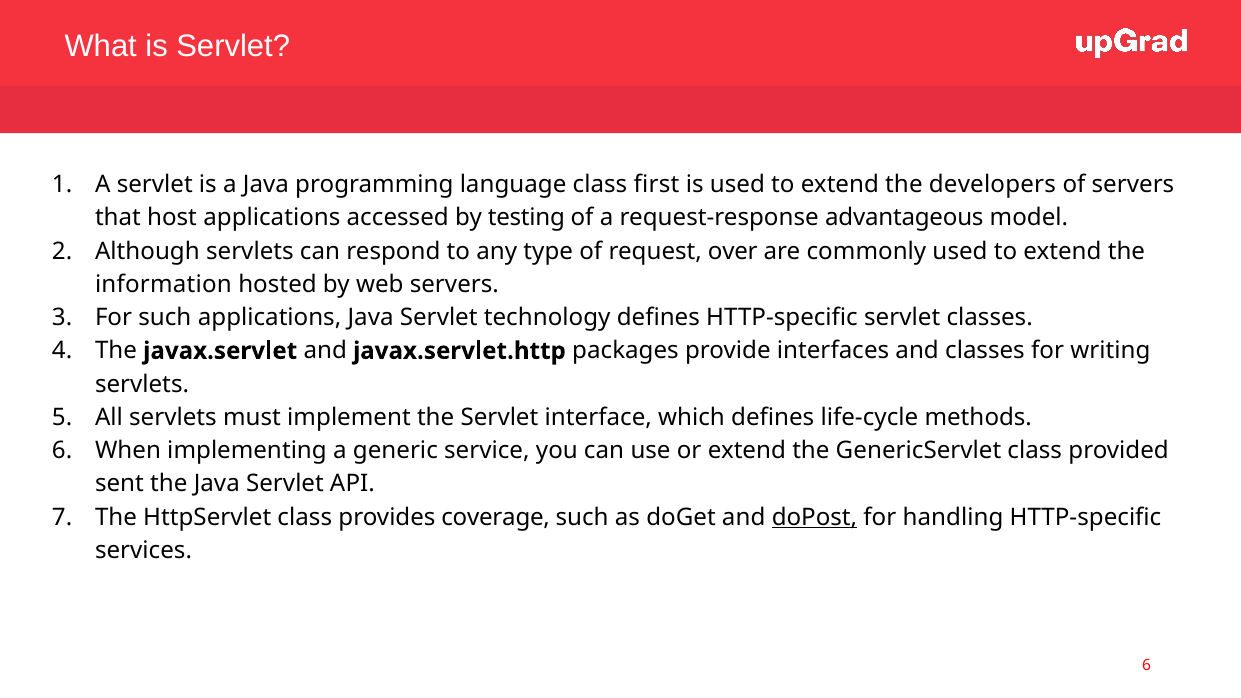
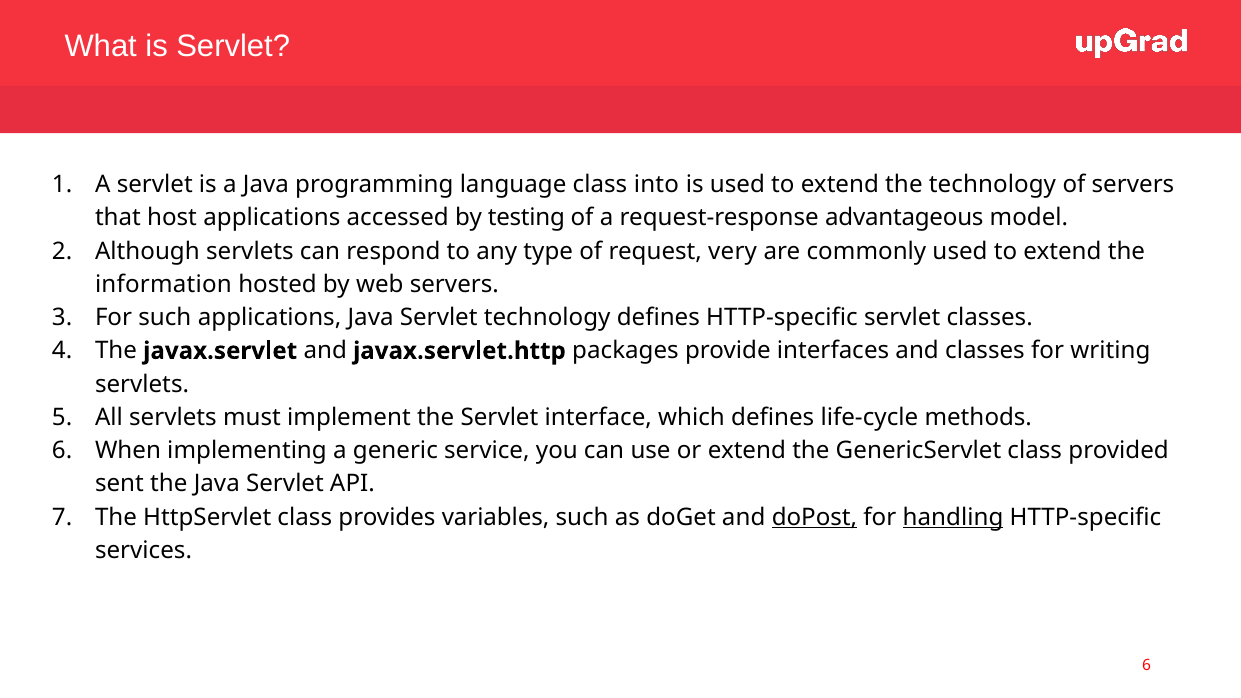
first: first -> into
the developers: developers -> technology
over: over -> very
coverage: coverage -> variables
handling underline: none -> present
